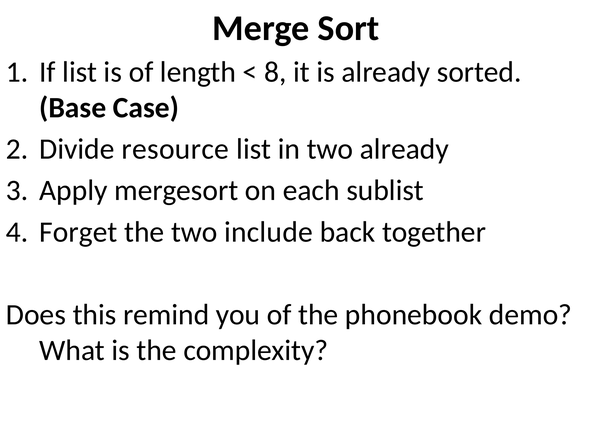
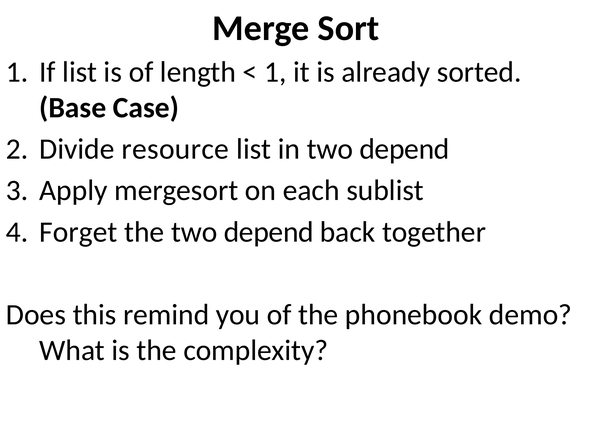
8 at (275, 72): 8 -> 1
in two already: already -> depend
the two include: include -> depend
